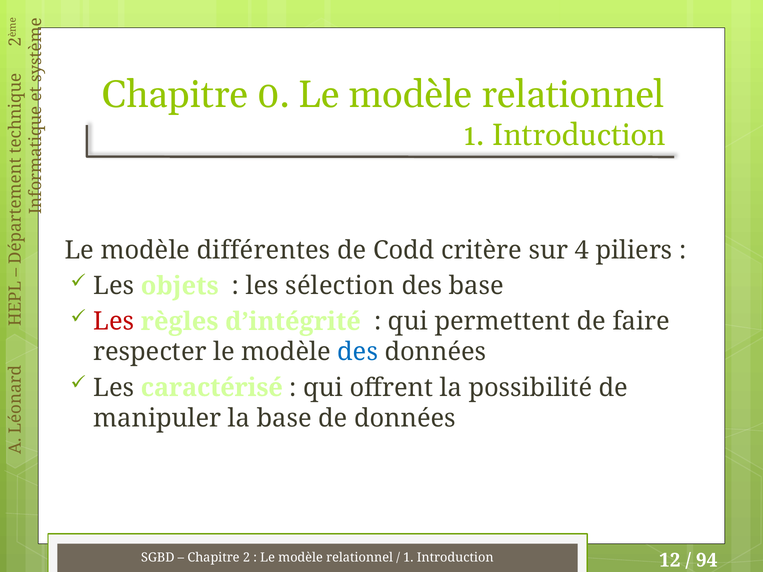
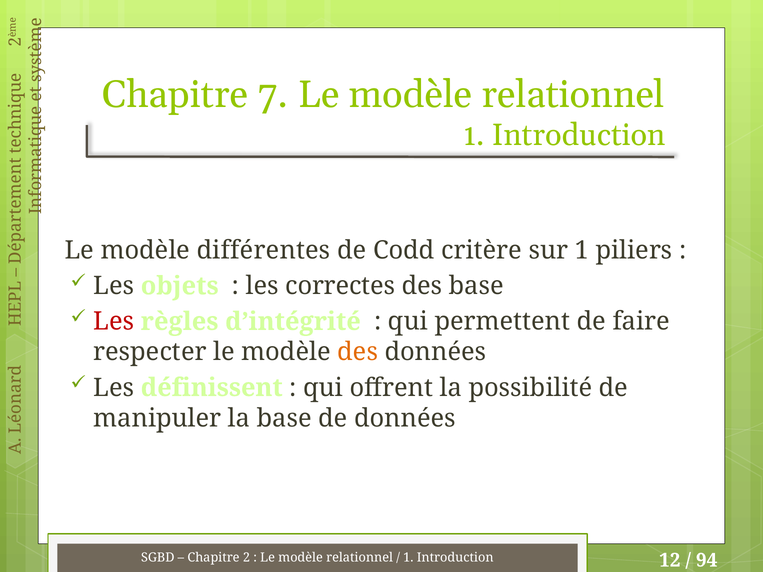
0: 0 -> 7
sur 4: 4 -> 1
sélection: sélection -> correctes
des at (358, 352) colour: blue -> orange
caractérisé: caractérisé -> définissent
